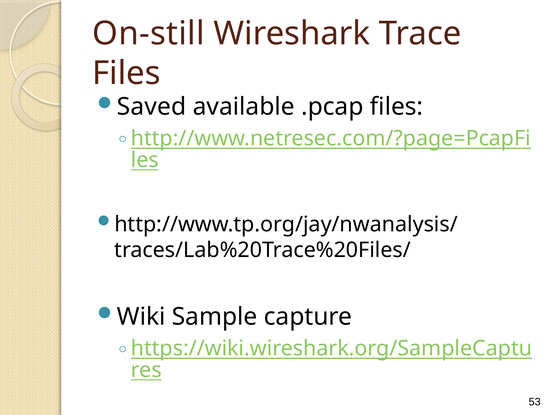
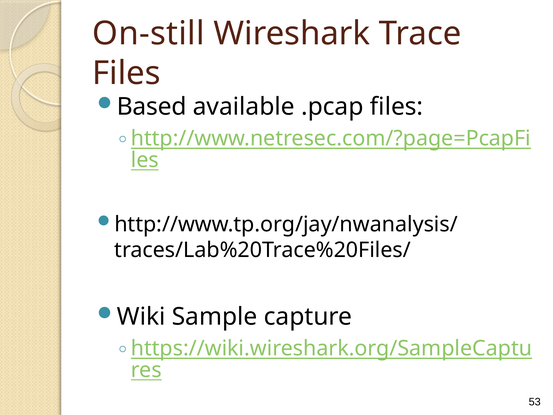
Saved: Saved -> Based
